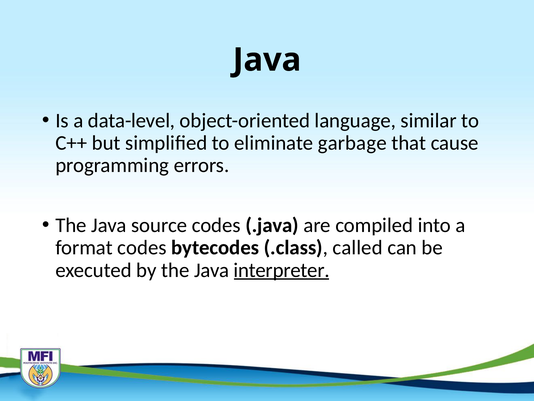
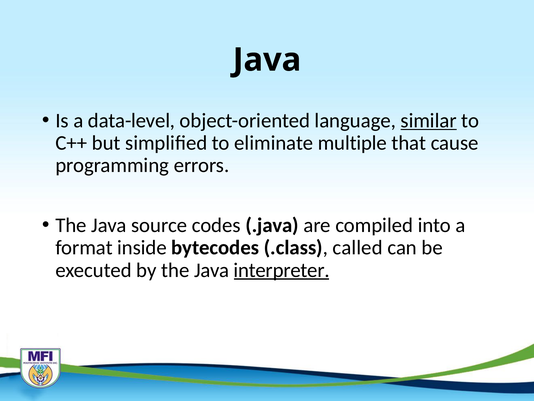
similar underline: none -> present
garbage: garbage -> multiple
format codes: codes -> inside
